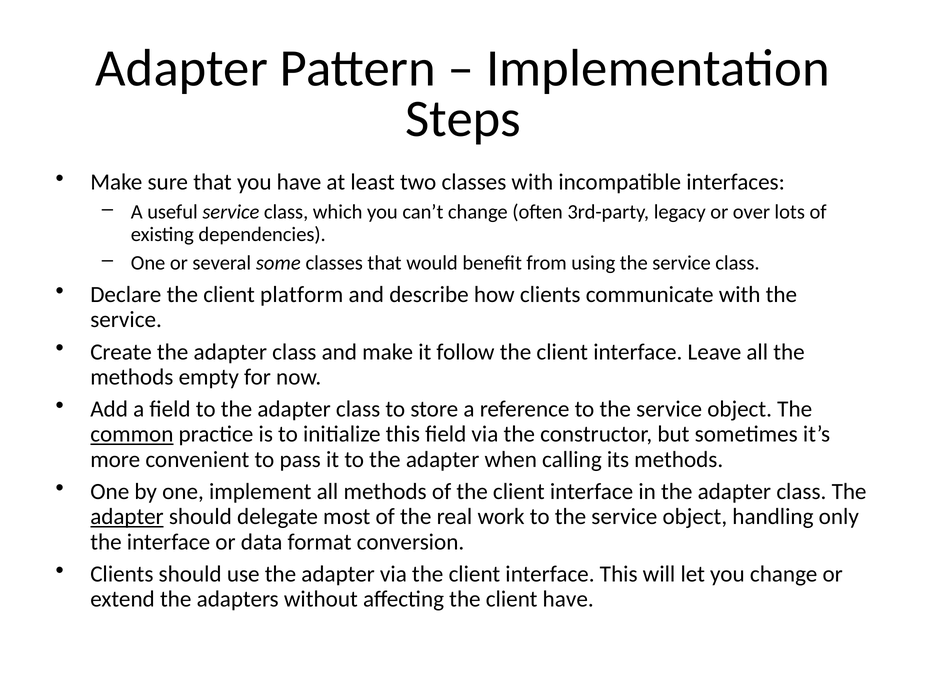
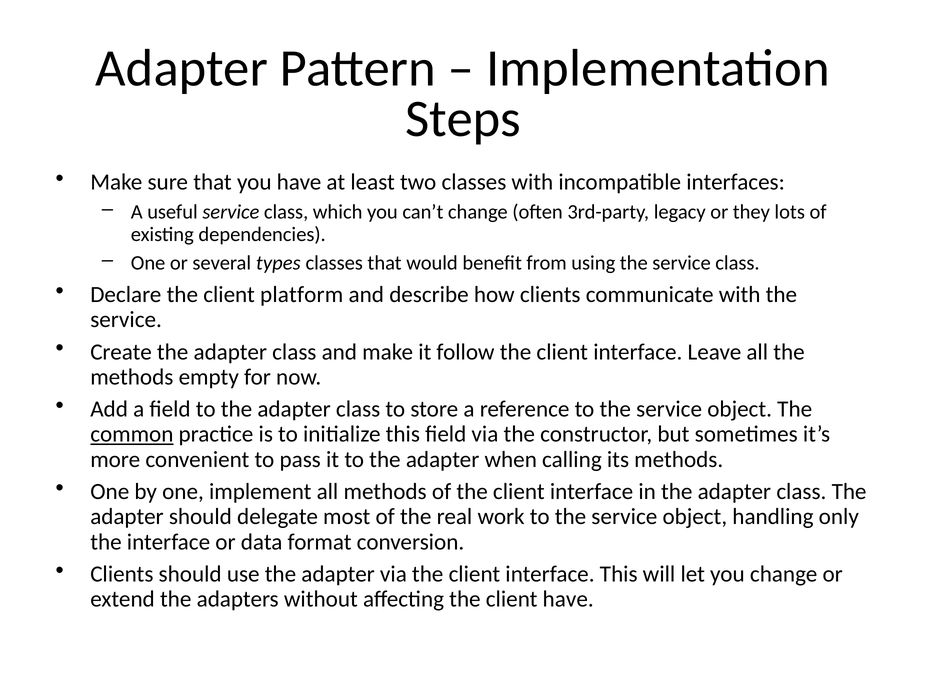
over: over -> they
some: some -> types
adapter at (127, 516) underline: present -> none
